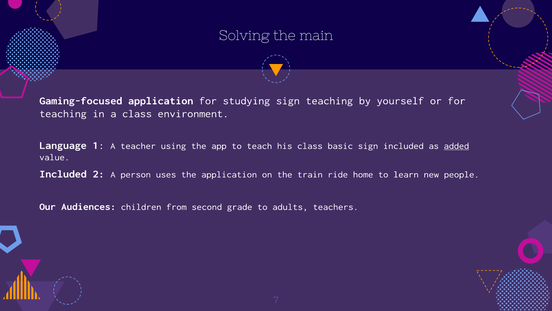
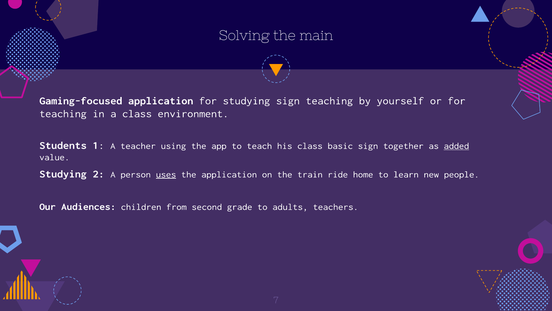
Language: Language -> Students
sign included: included -> together
Included at (63, 174): Included -> Studying
uses underline: none -> present
